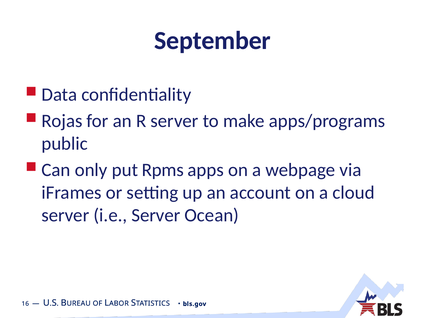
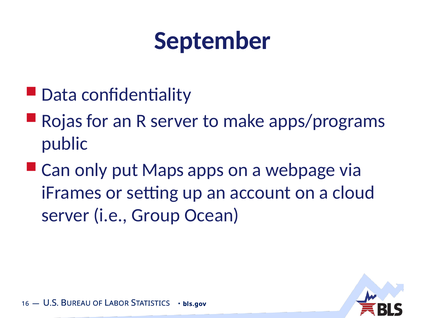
Rpms: Rpms -> Maps
i.e Server: Server -> Group
